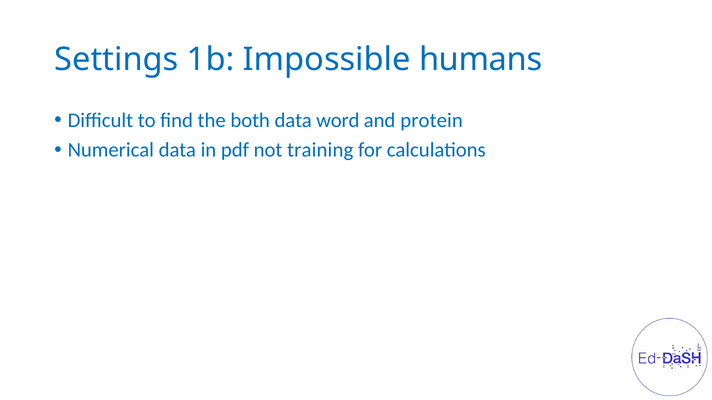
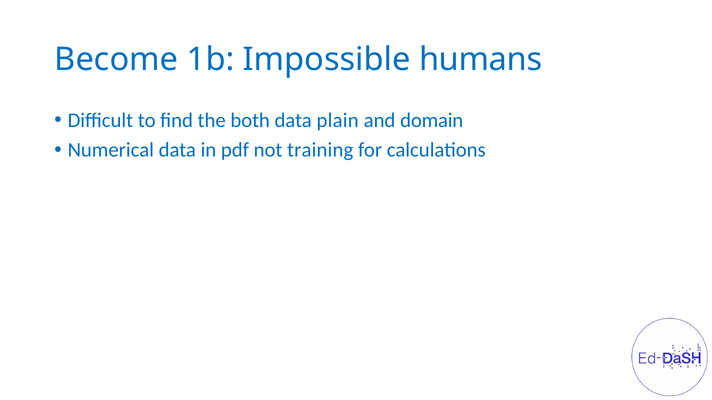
Settings: Settings -> Become
word: word -> plain
protein: protein -> domain
